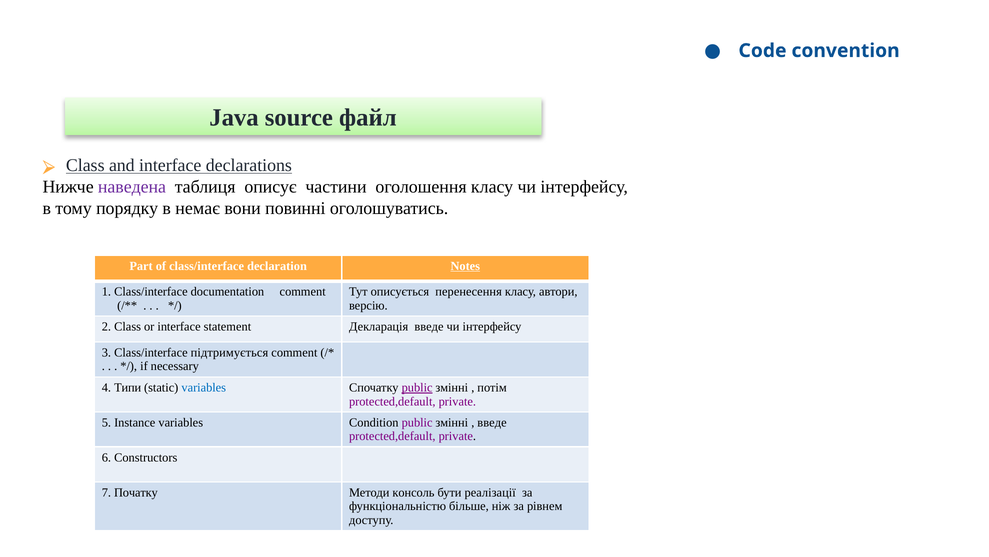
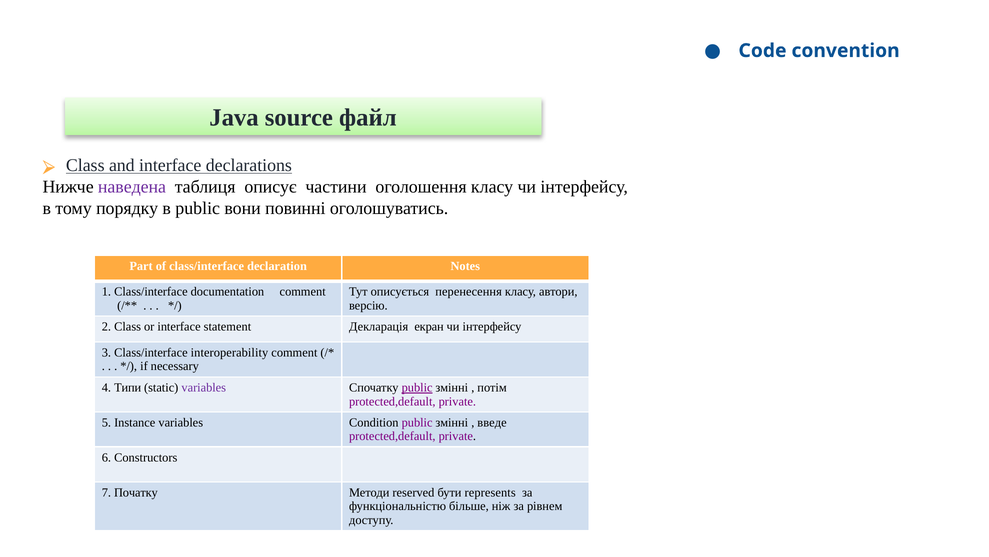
в немає: немає -> public
Notes underline: present -> none
Декларація введе: введе -> екран
підтримується: підтримується -> interoperability
variables at (204, 387) colour: blue -> purple
консоль: консоль -> reserved
реалізації: реалізації -> represents
